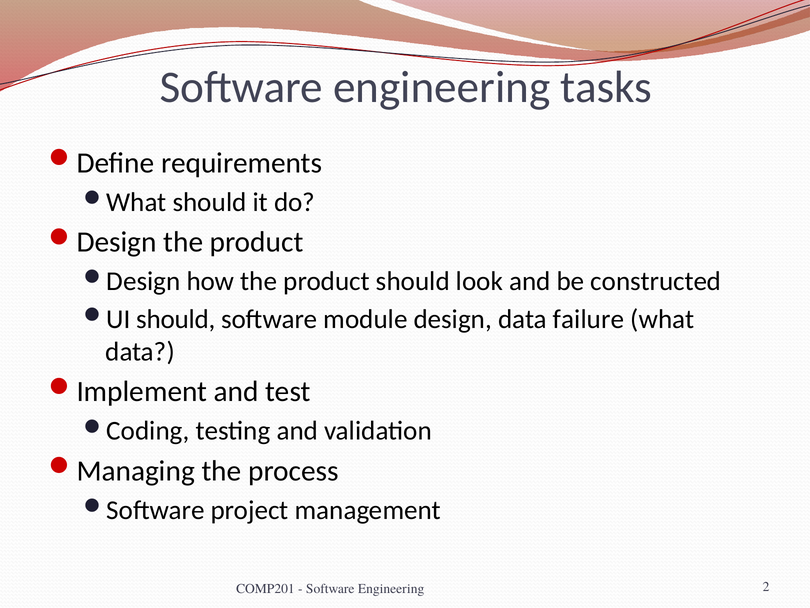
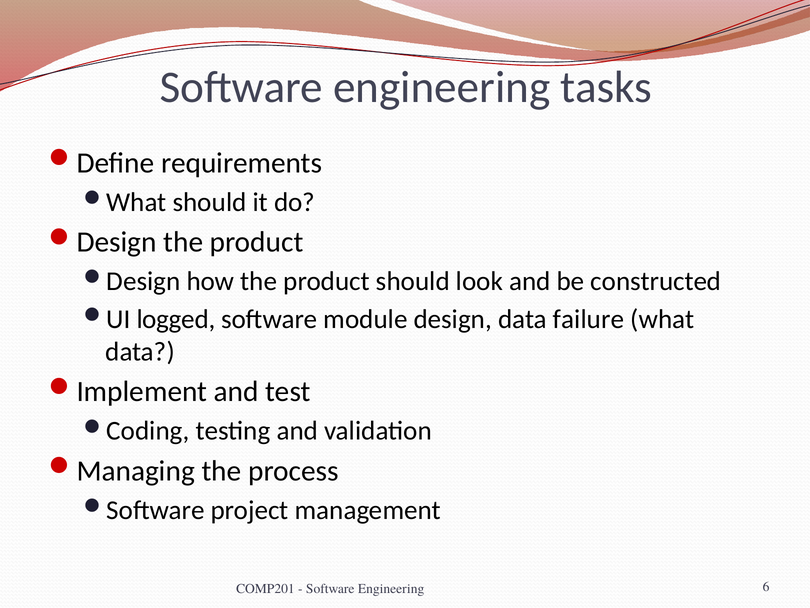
should at (176, 319): should -> logged
2: 2 -> 6
